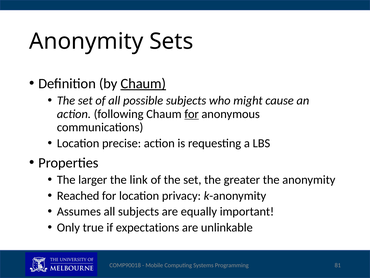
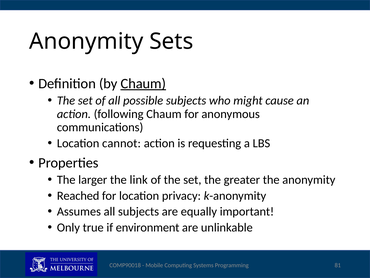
for at (192, 114) underline: present -> none
precise: precise -> cannot
expectations: expectations -> environment
